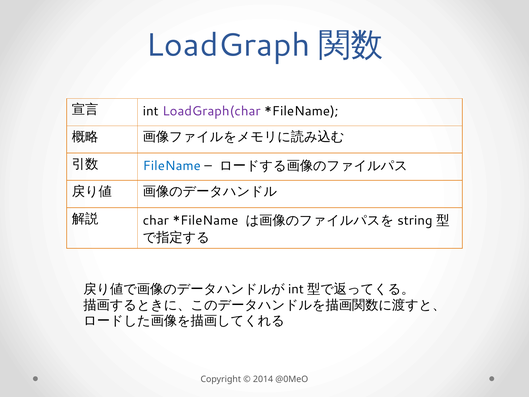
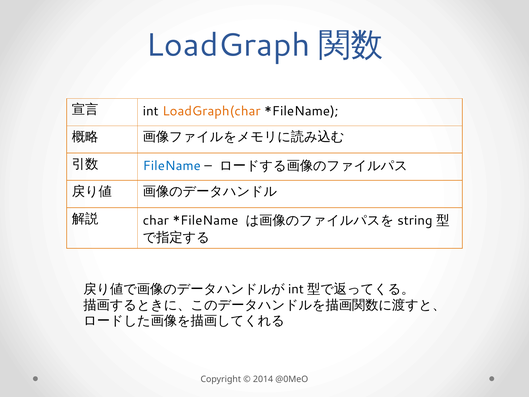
LoadGraph(char colour: purple -> orange
